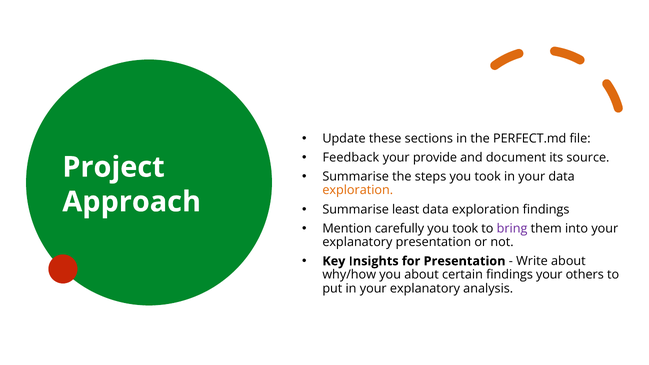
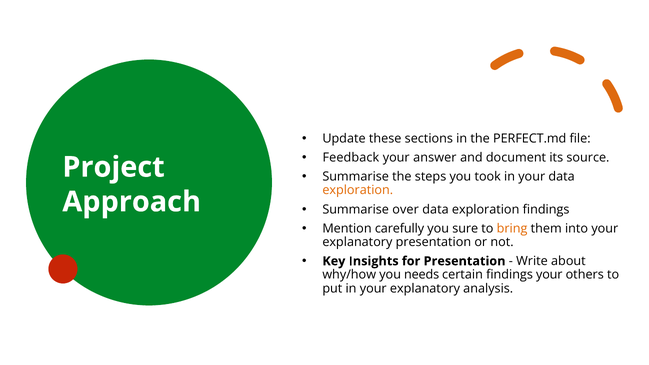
provide: provide -> answer
least: least -> over
took at (465, 228): took -> sure
bring colour: purple -> orange
you about: about -> needs
